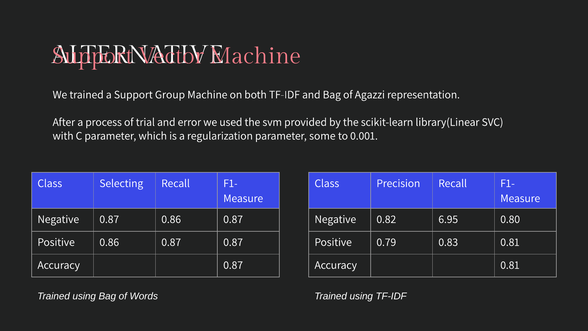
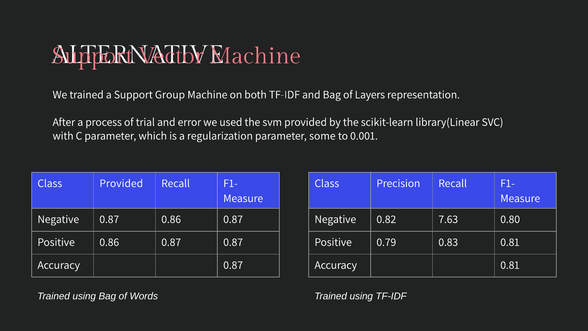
Agazzi: Agazzi -> Layers
Class Selecting: Selecting -> Provided
6.95: 6.95 -> 7.63
